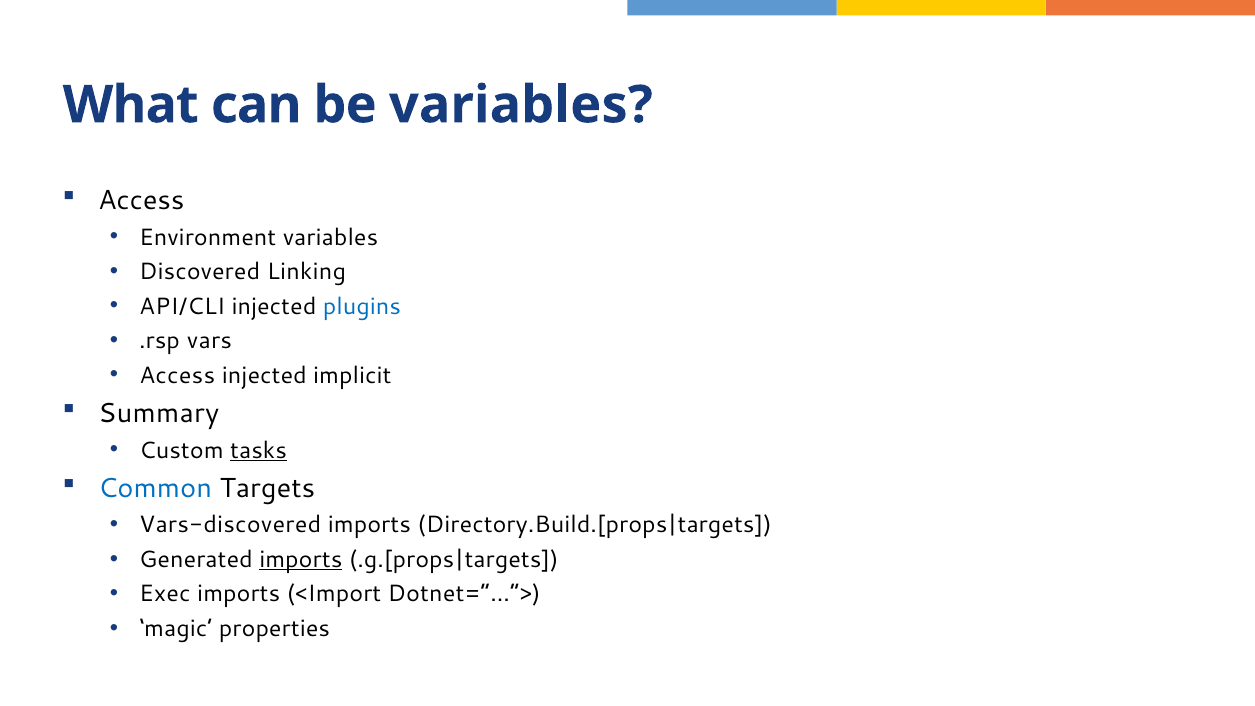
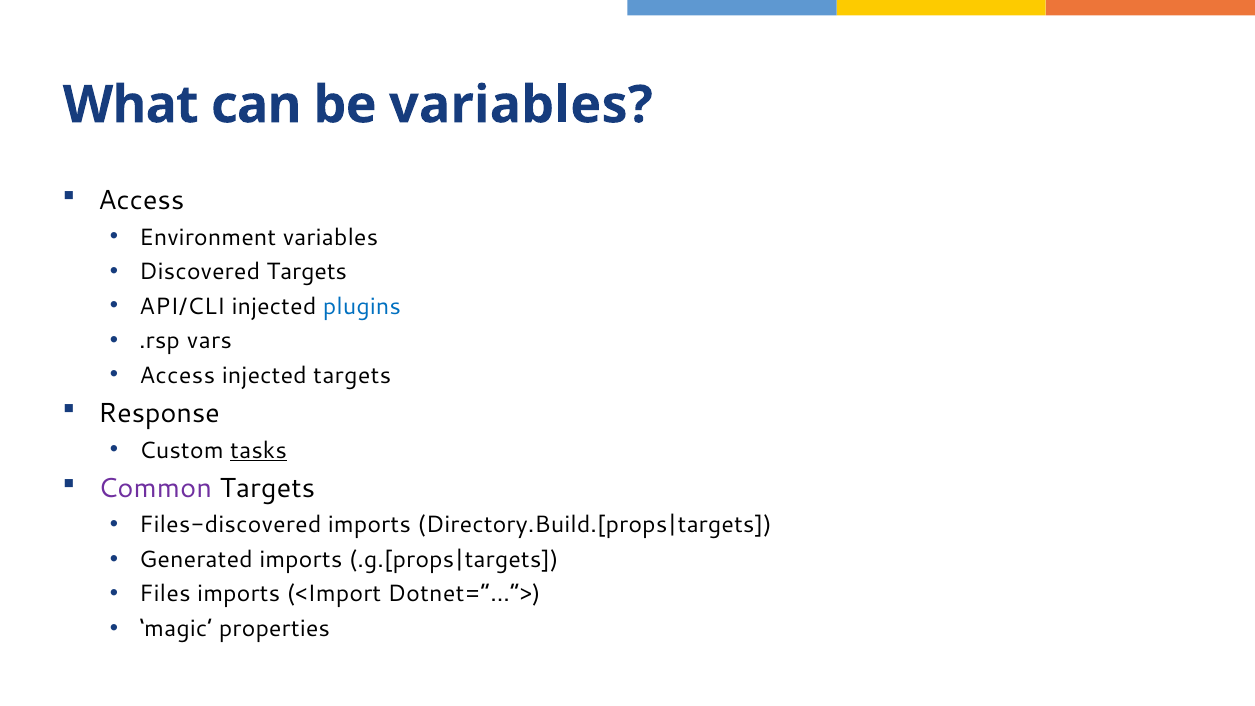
Discovered Linking: Linking -> Targets
injected implicit: implicit -> targets
Summary: Summary -> Response
Common colour: blue -> purple
Vars-discovered: Vars-discovered -> Files-discovered
imports at (301, 559) underline: present -> none
Exec: Exec -> Files
